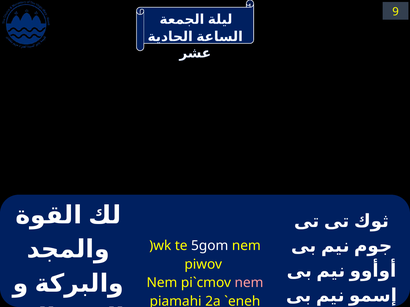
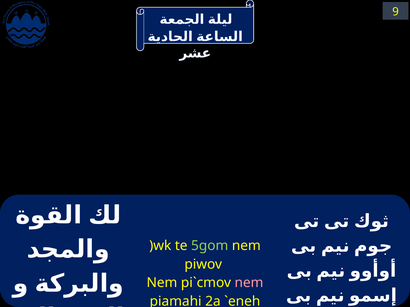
5gom colour: white -> light green
